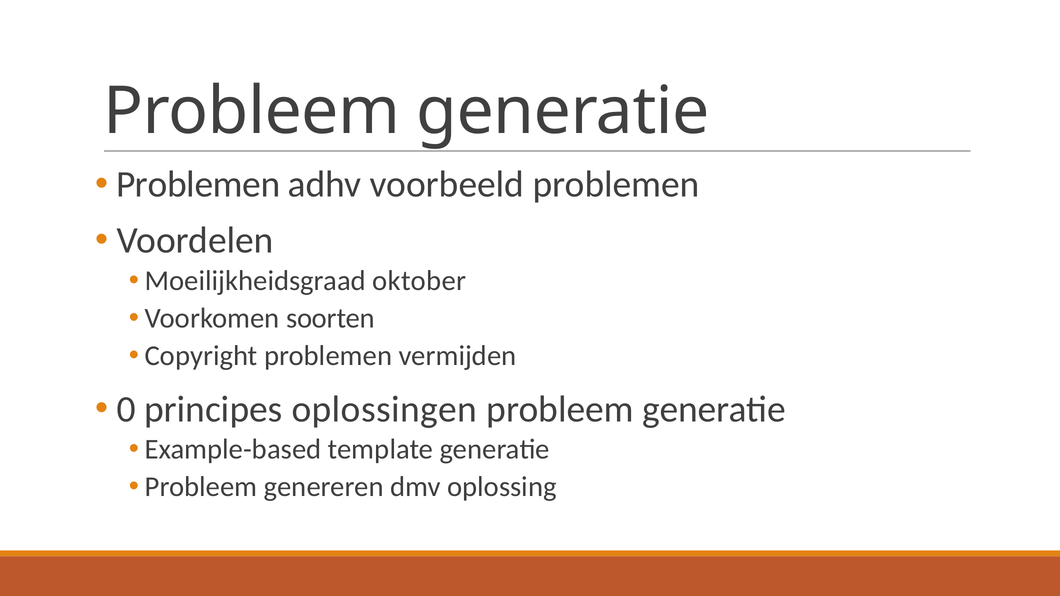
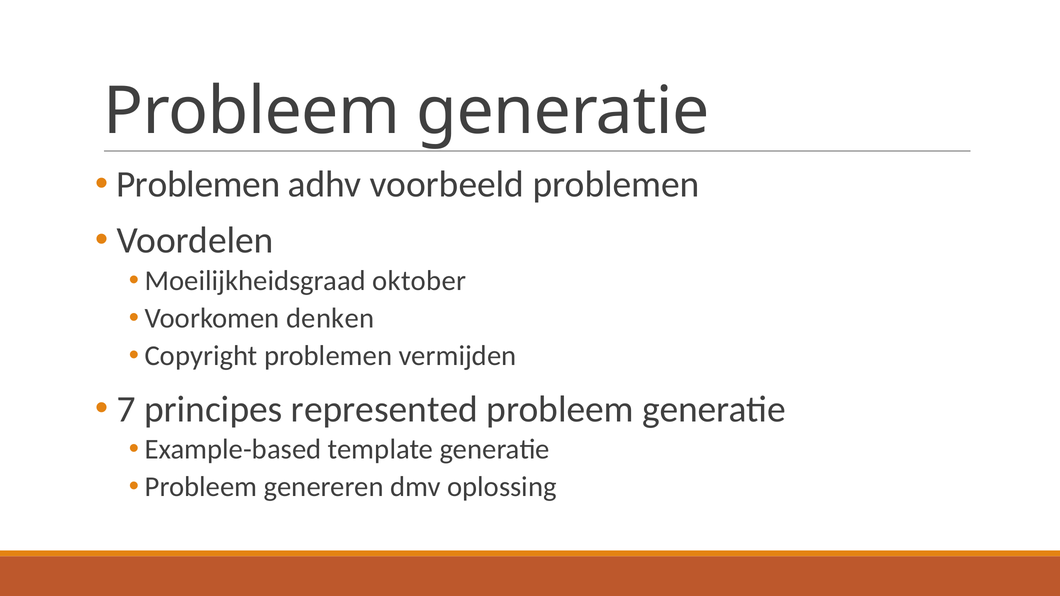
soorten: soorten -> denken
0: 0 -> 7
oplossingen: oplossingen -> represented
